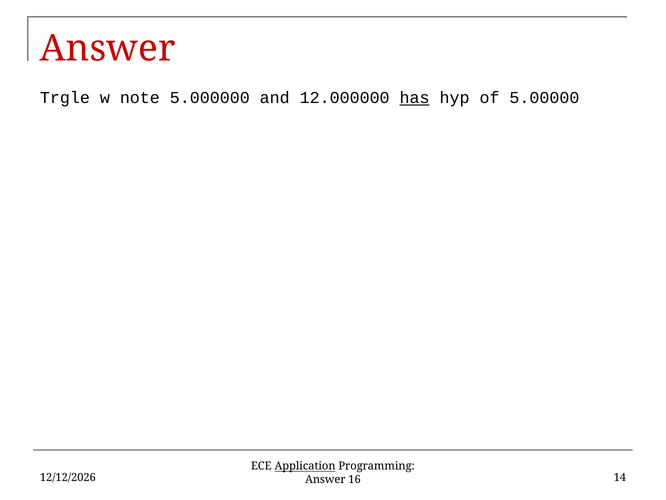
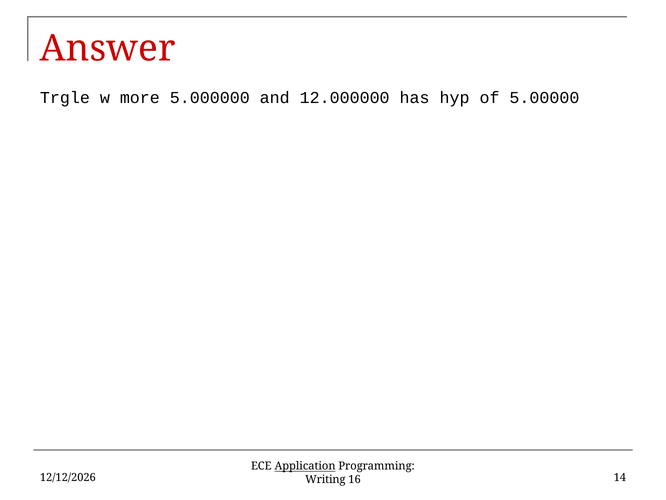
note: note -> more
has underline: present -> none
Answer at (325, 479): Answer -> Writing
